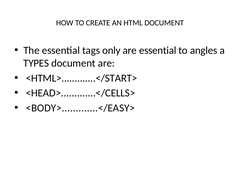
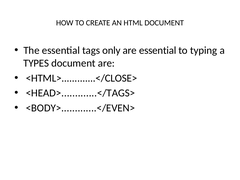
angles: angles -> typing
<HTML>.............</START>: <HTML>.............</START> -> <HTML>.............</CLOSE>
<HEAD>.............</CELLS>: <HEAD>.............</CELLS> -> <HEAD>.............</TAGS>
<BODY>.............</EASY>: <BODY>.............</EASY> -> <BODY>.............</EVEN>
